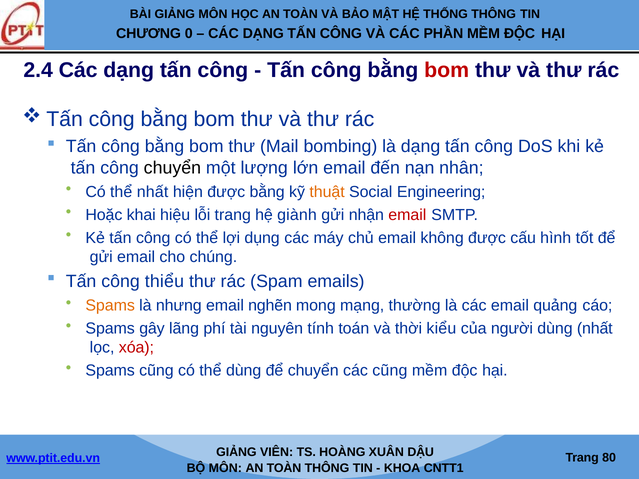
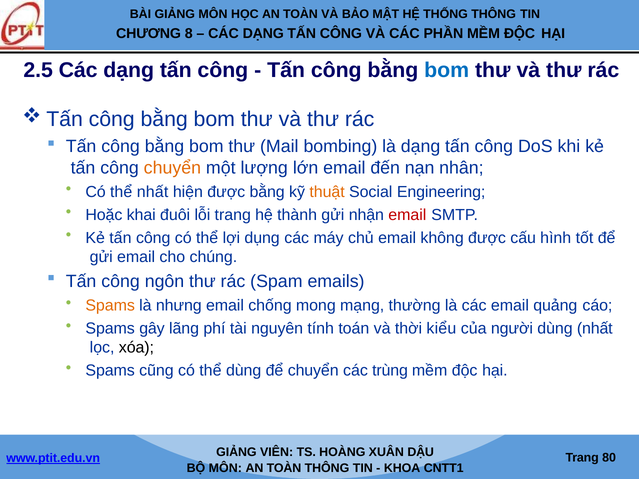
0: 0 -> 8
2.4: 2.4 -> 2.5
bom at (447, 70) colour: red -> blue
chuyển at (172, 168) colour: black -> orange
hiệu: hiệu -> đuôi
giành: giành -> thành
thiểu: thiểu -> ngôn
nghẽn: nghẽn -> chống
xóa colour: red -> black
các cũng: cũng -> trùng
